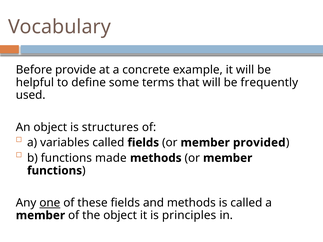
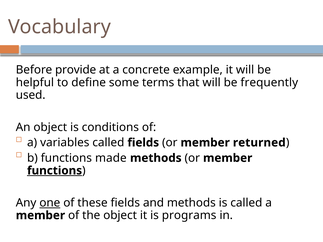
structures: structures -> conditions
provided: provided -> returned
functions at (55, 171) underline: none -> present
principles: principles -> programs
